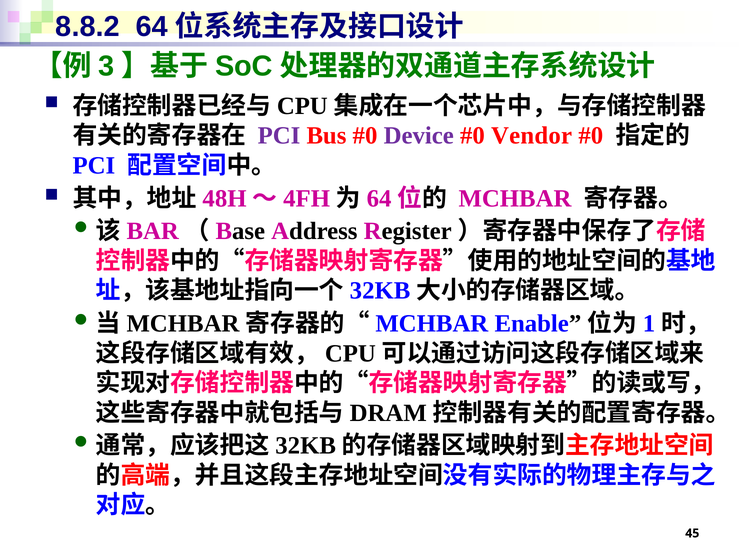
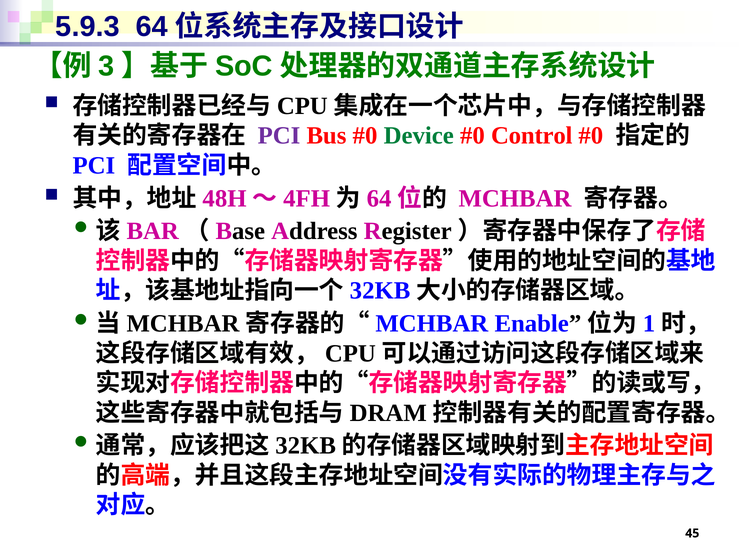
8.8.2: 8.8.2 -> 5.9.3
Device colour: purple -> green
Vendor: Vendor -> Control
